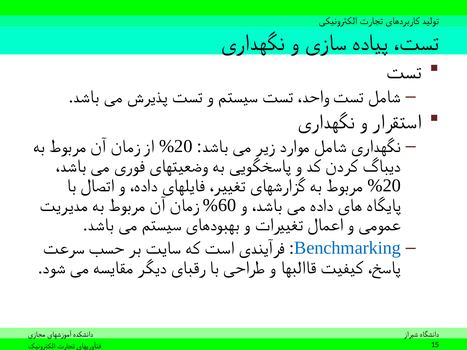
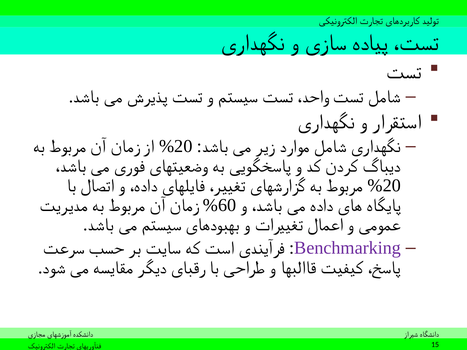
Benchmarking colour: blue -> purple
